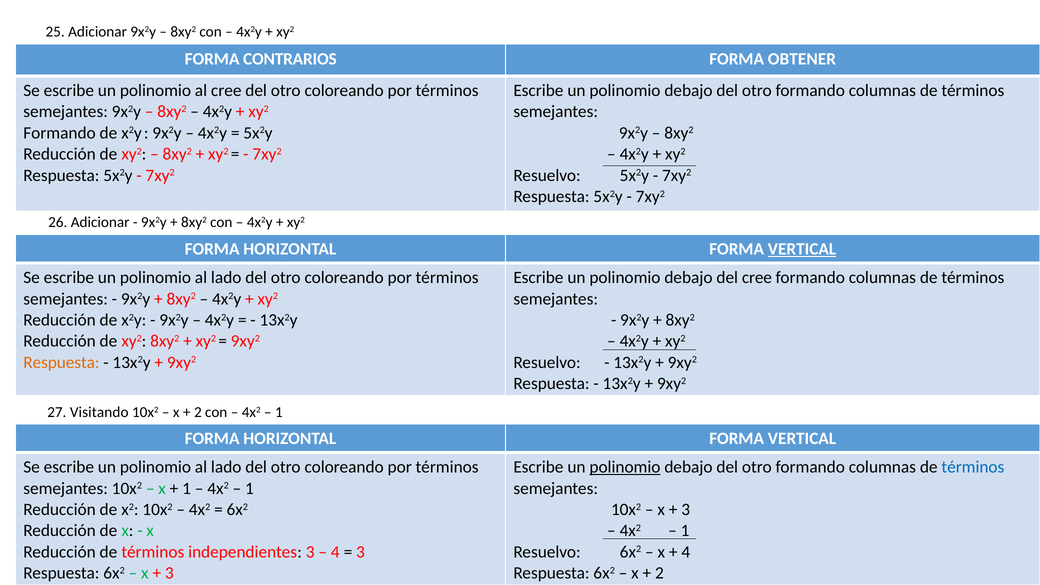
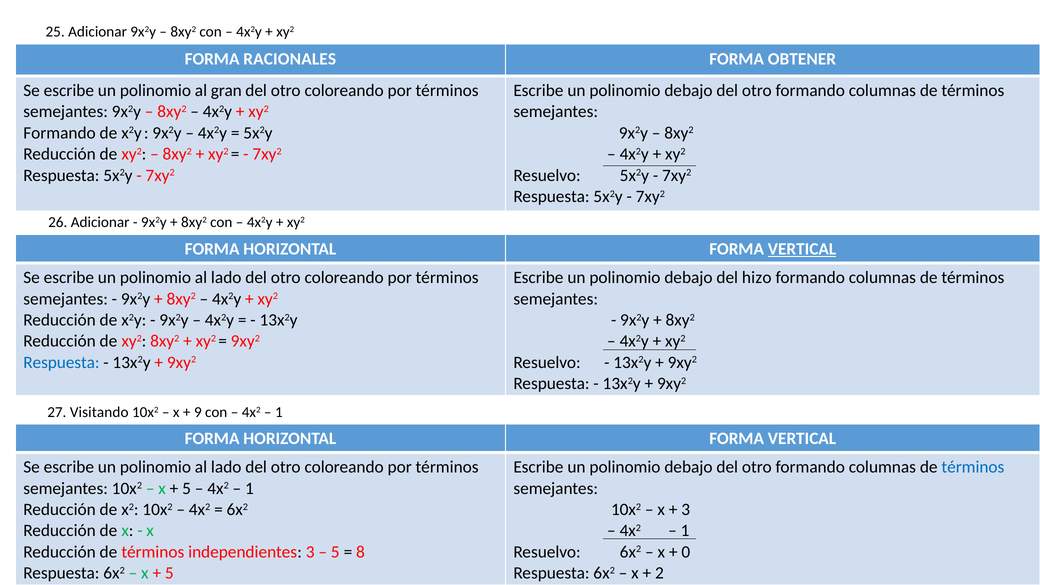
CONTRARIOS: CONTRARIOS -> RACIONALES
al cree: cree -> gran
del cree: cree -> hizo
Respuesta at (61, 362) colour: orange -> blue
2 at (198, 412): 2 -> 9
polinomio at (625, 467) underline: present -> none
1 at (187, 488): 1 -> 5
4 at (335, 552): 4 -> 5
3 at (360, 552): 3 -> 8
4 at (686, 552): 4 -> 0
3 at (169, 573): 3 -> 5
